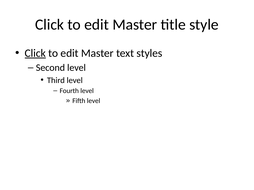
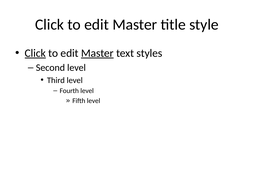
Master at (97, 53) underline: none -> present
